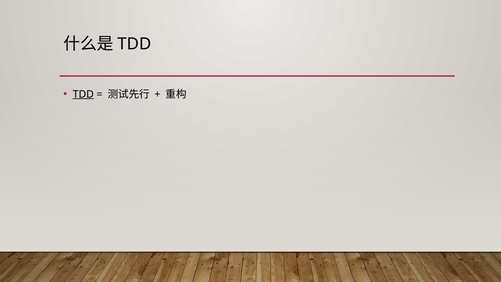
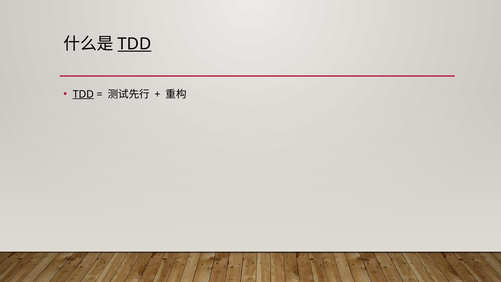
TDD at (134, 44) underline: none -> present
